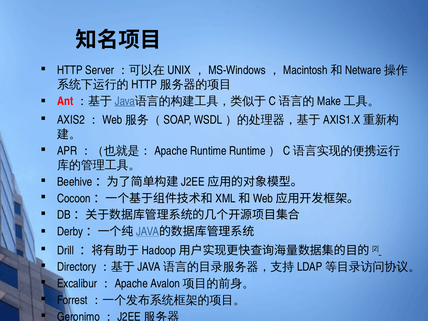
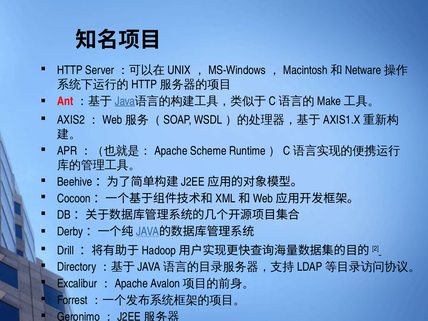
Runtime: Runtime -> Scheme
